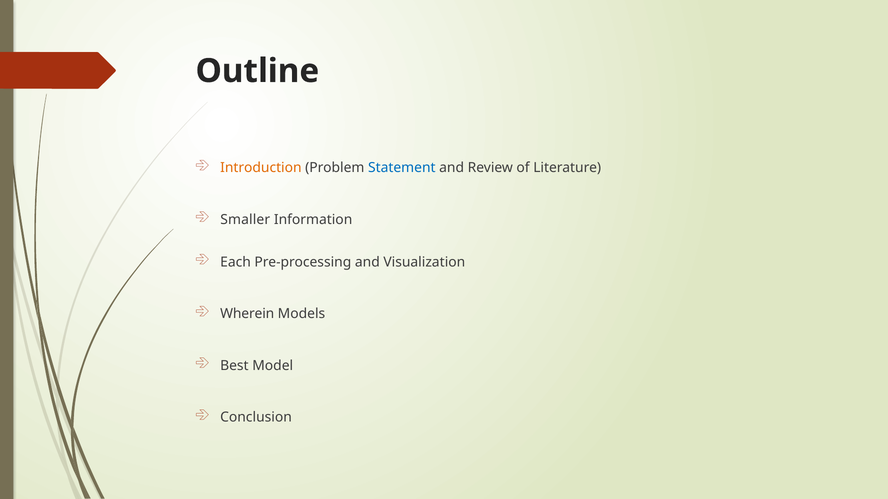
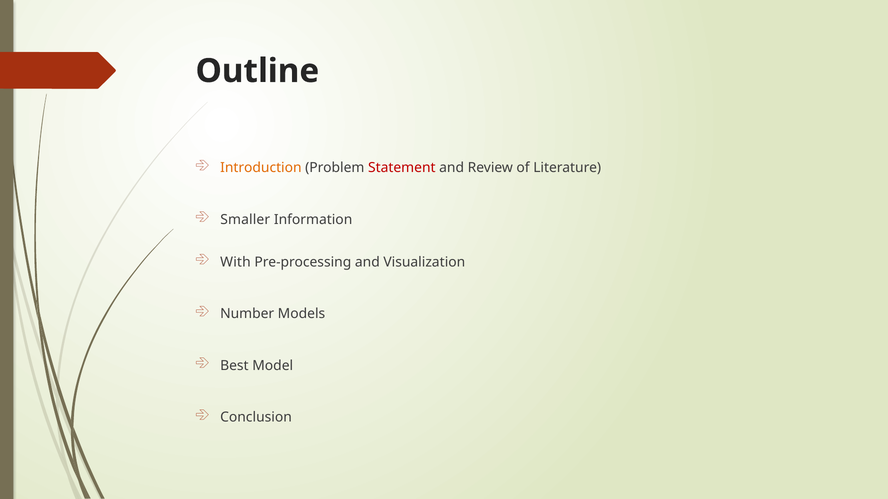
Statement colour: blue -> red
Each: Each -> With
Wherein: Wherein -> Number
